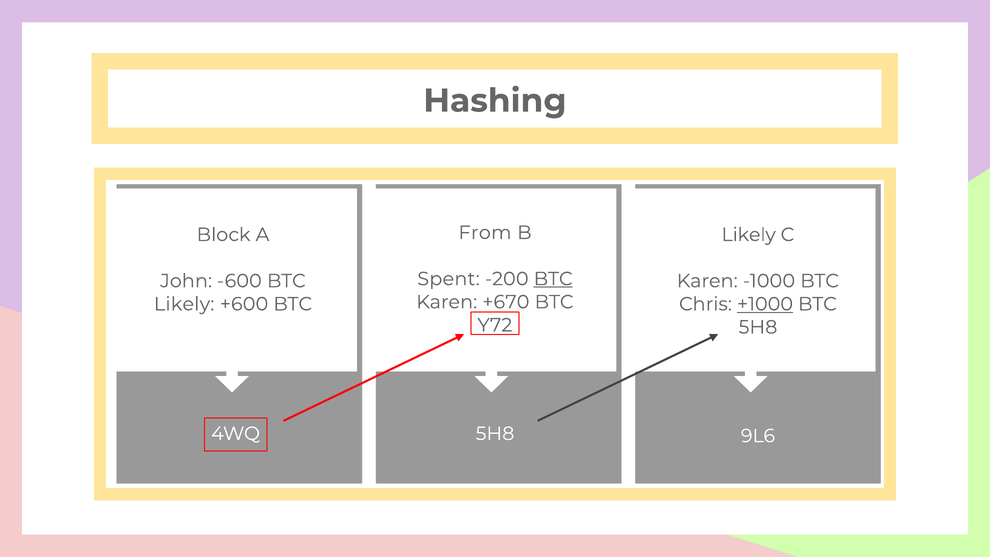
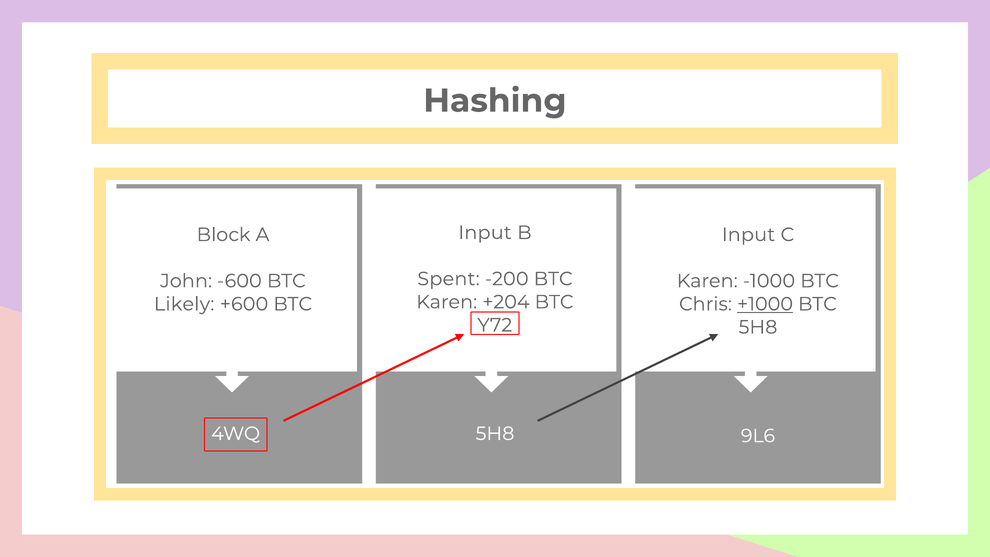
From at (485, 233): From -> Input
Likely at (749, 235): Likely -> Input
BTC at (553, 279) underline: present -> none
+670: +670 -> +204
